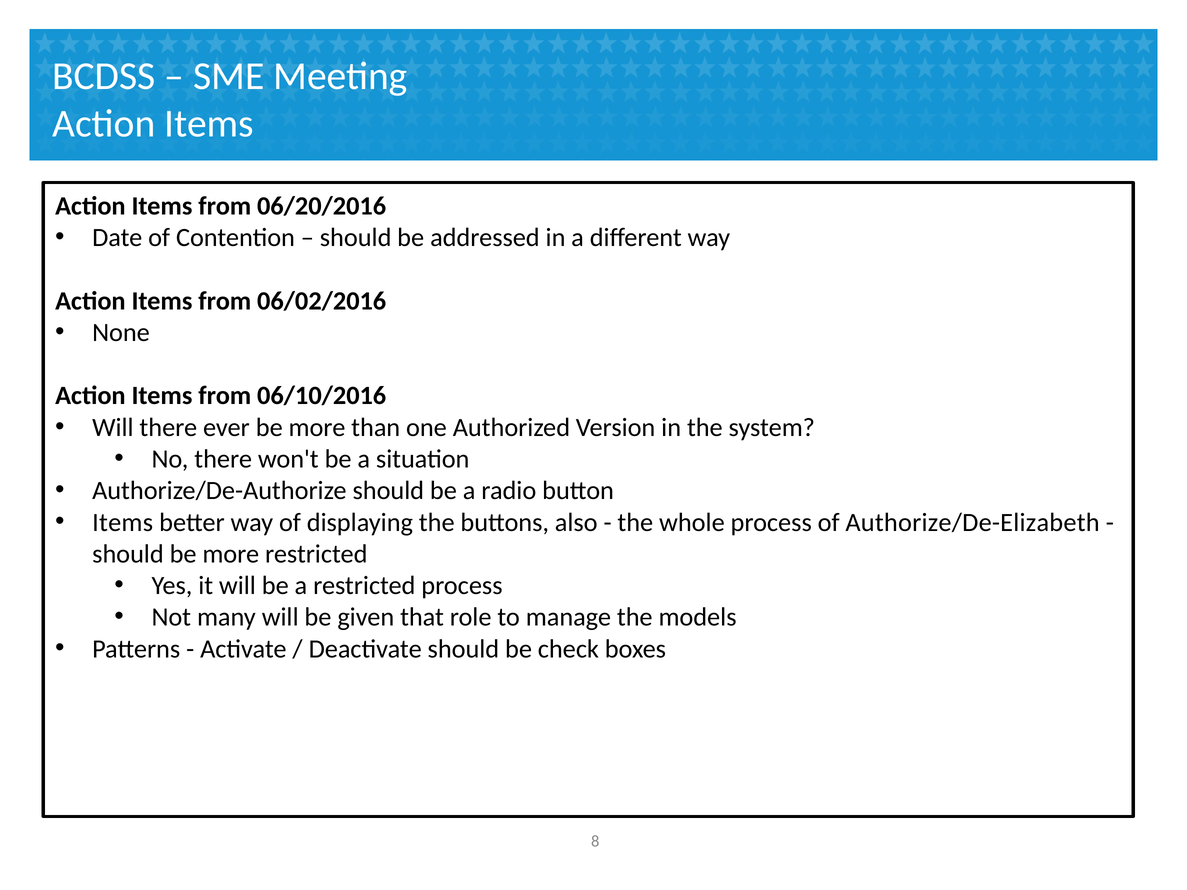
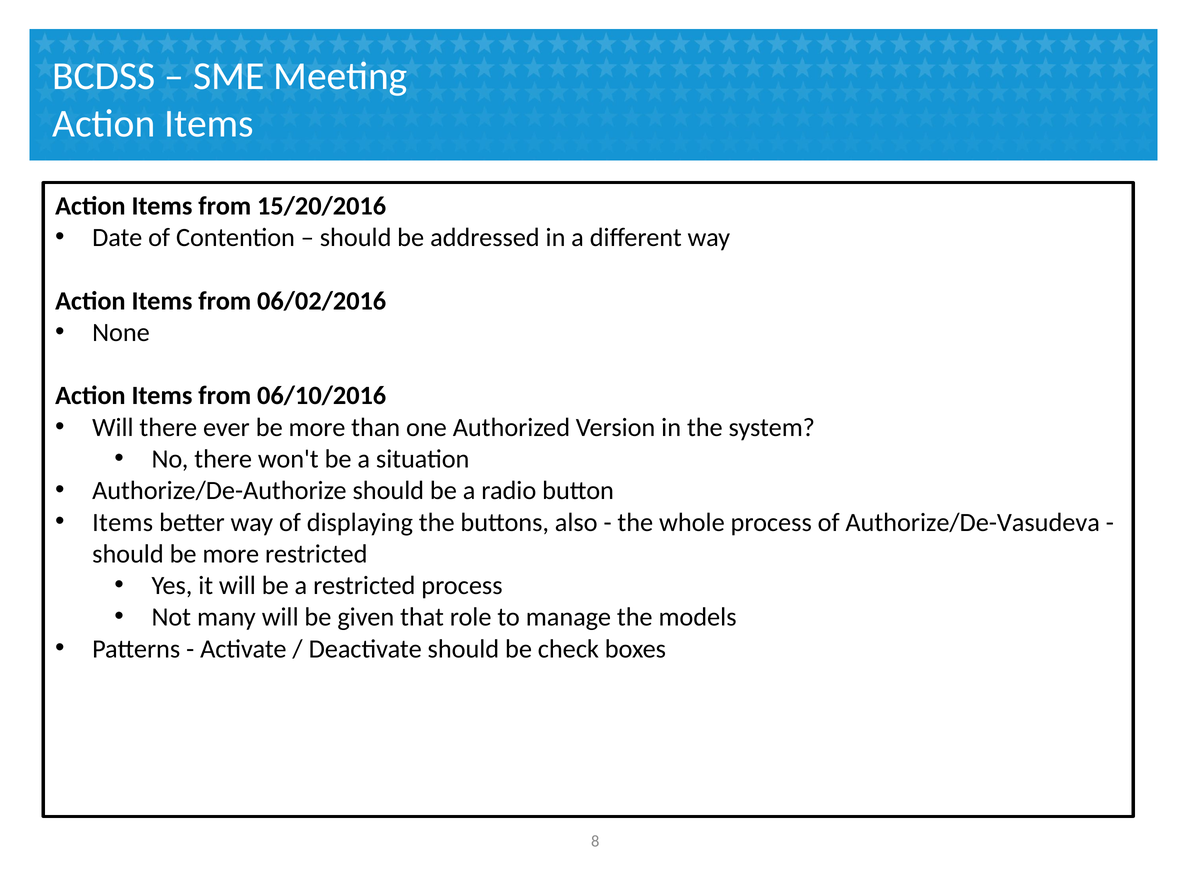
06/20/2016: 06/20/2016 -> 15/20/2016
Authorize/De-Elizabeth: Authorize/De-Elizabeth -> Authorize/De-Vasudeva
